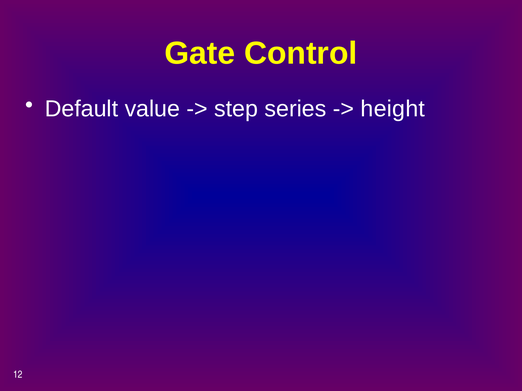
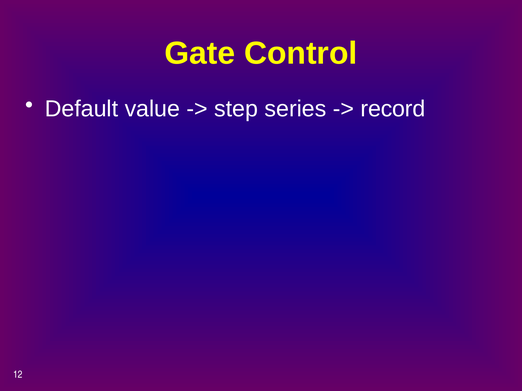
height: height -> record
